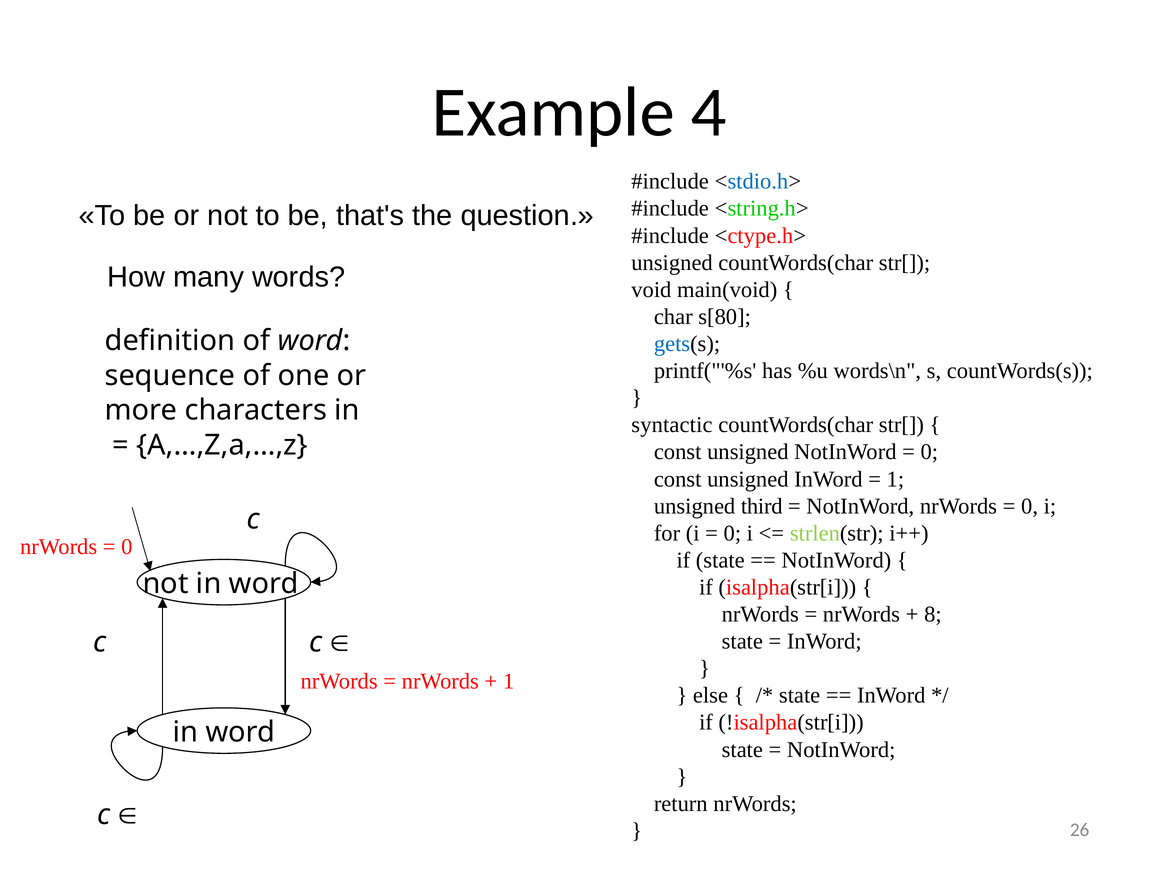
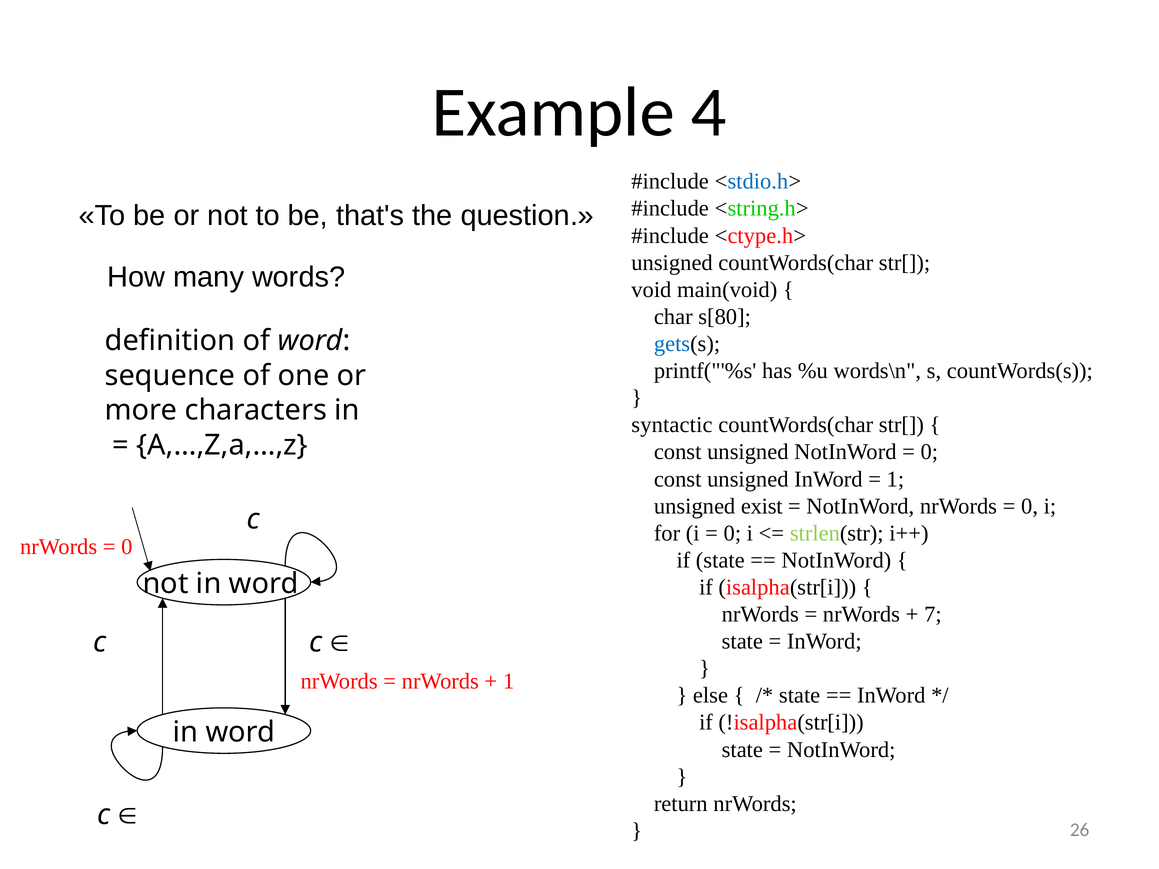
third: third -> exist
8: 8 -> 7
